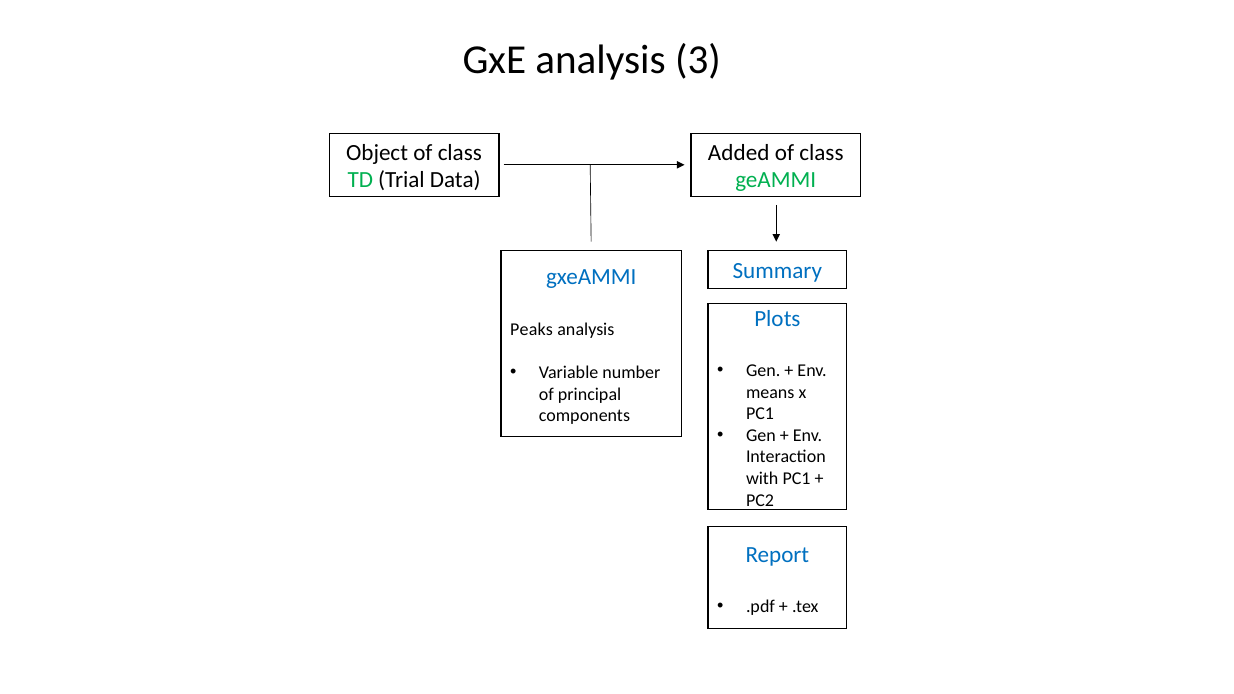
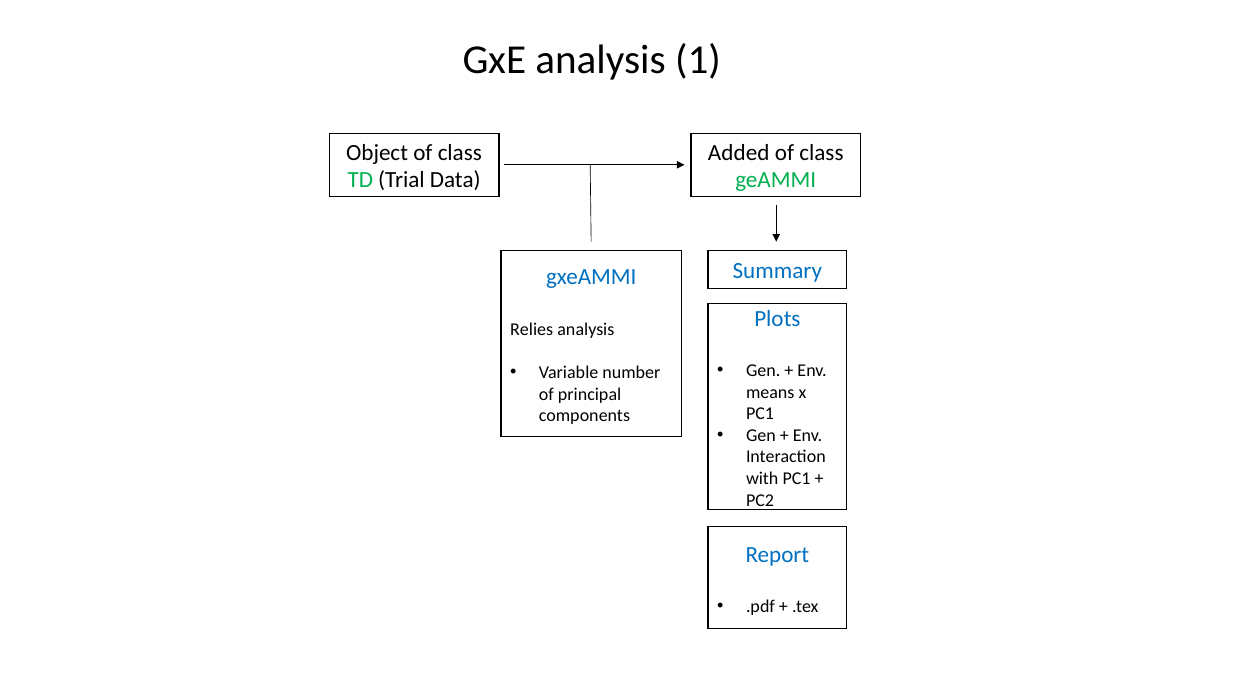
3: 3 -> 1
Peaks: Peaks -> Relies
